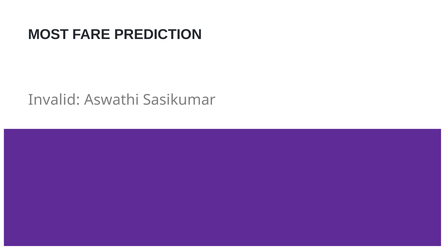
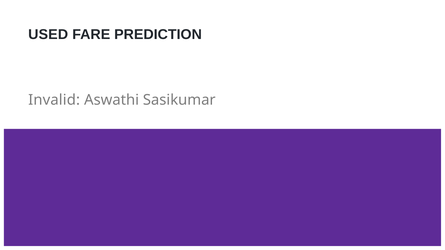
MOST: MOST -> USED
